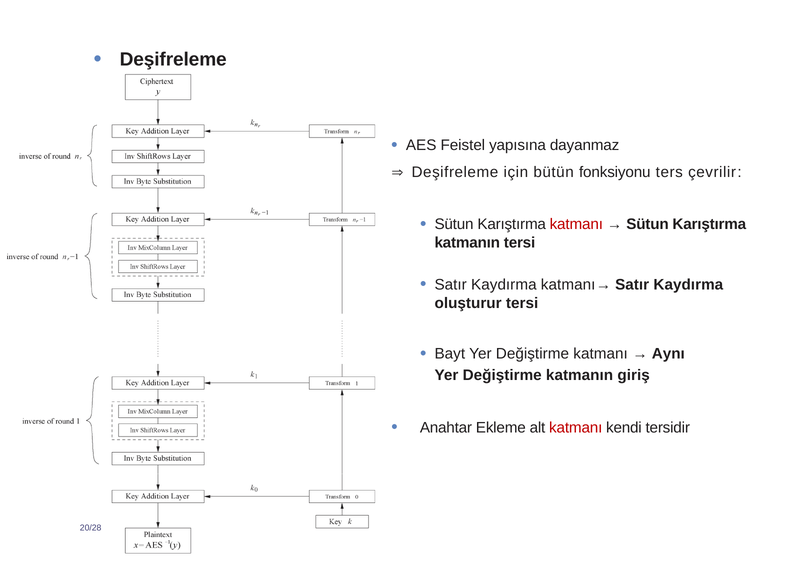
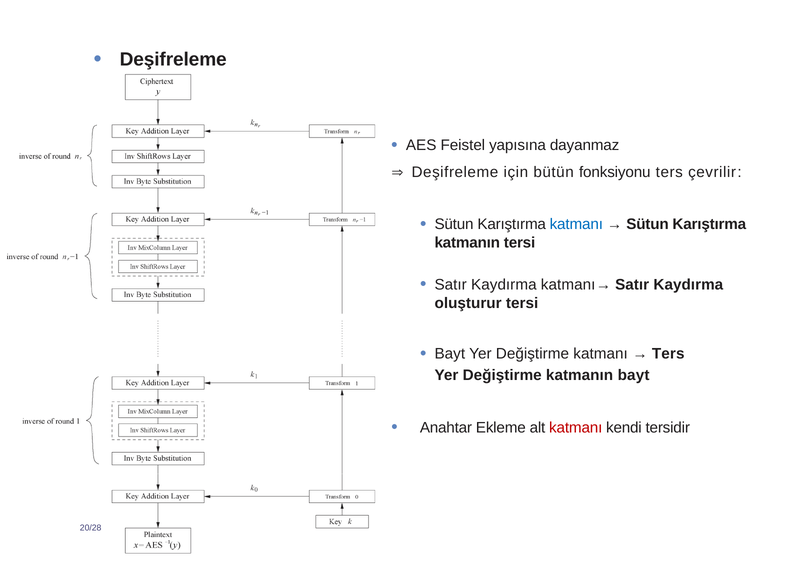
katmanı at (576, 224) colour: red -> blue
Aynı at (668, 354): Aynı -> Ters
katmanın giriş: giriş -> bayt
